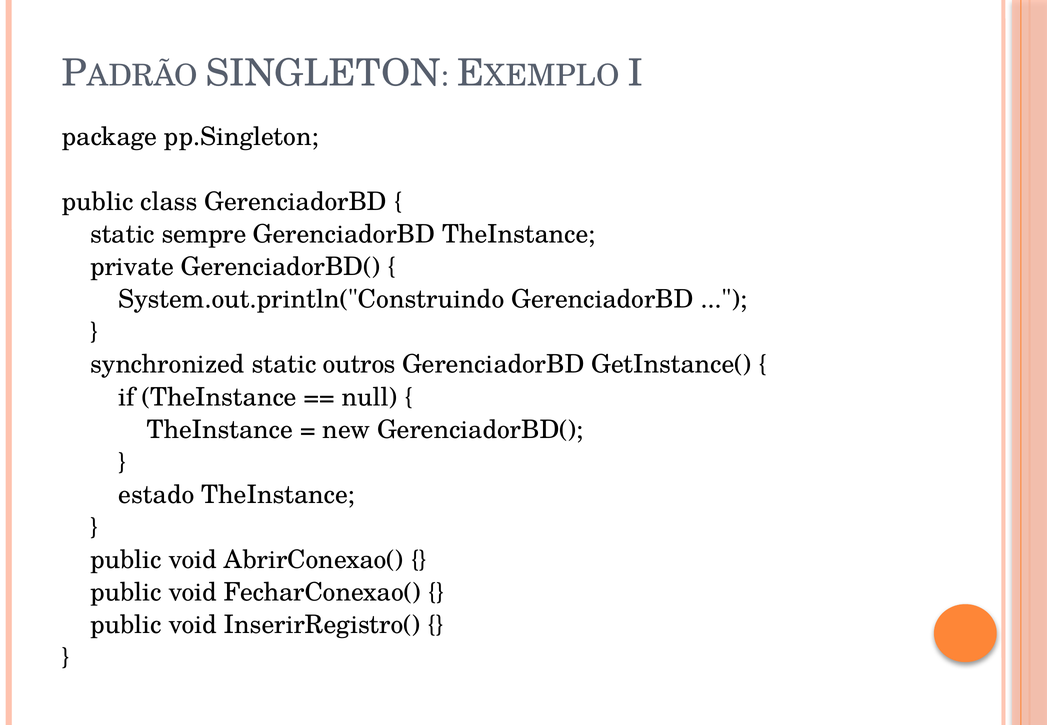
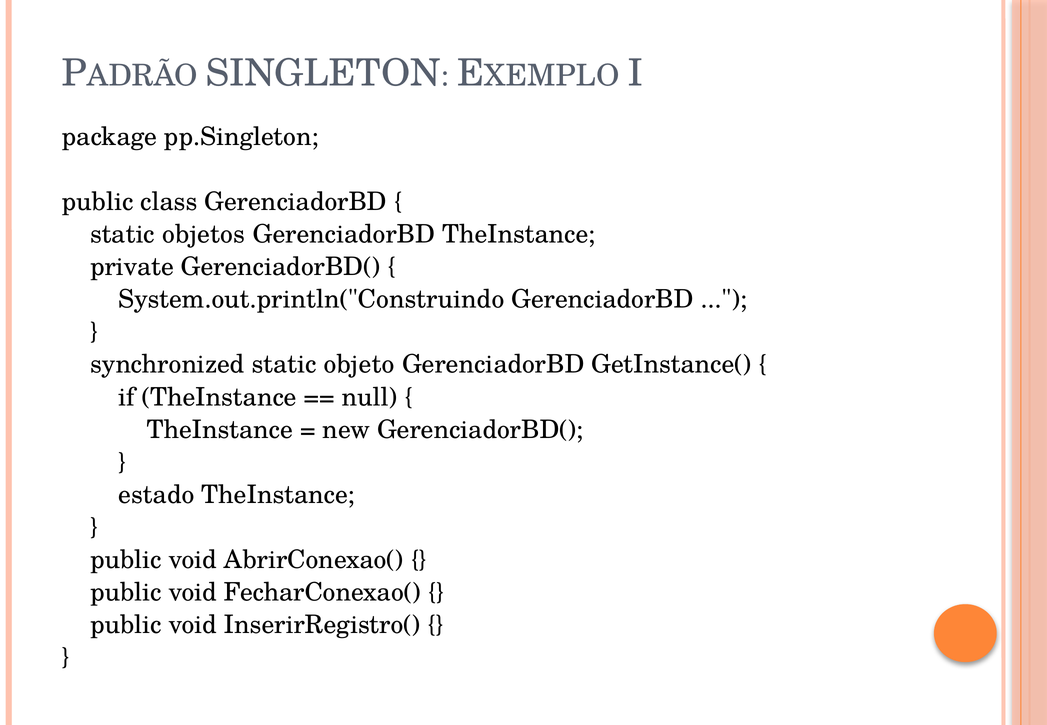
sempre: sempre -> objetos
outros: outros -> objeto
